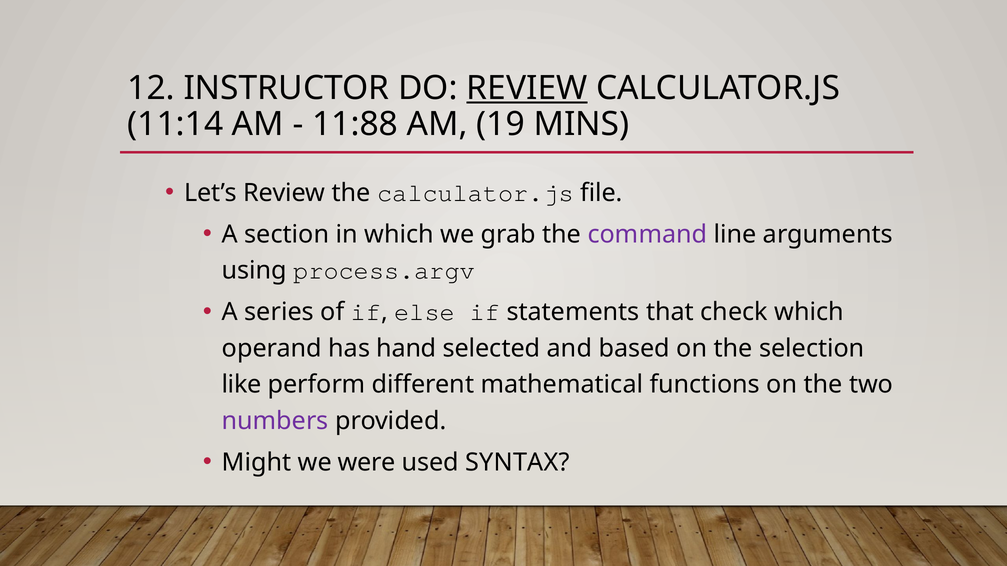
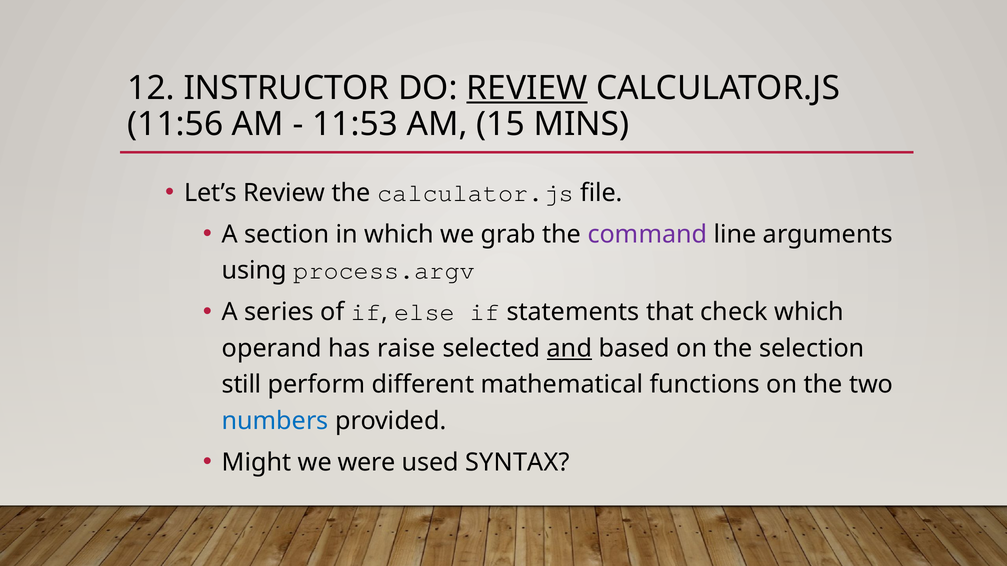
11:14: 11:14 -> 11:56
11:88: 11:88 -> 11:53
19: 19 -> 15
hand: hand -> raise
and underline: none -> present
like: like -> still
numbers colour: purple -> blue
